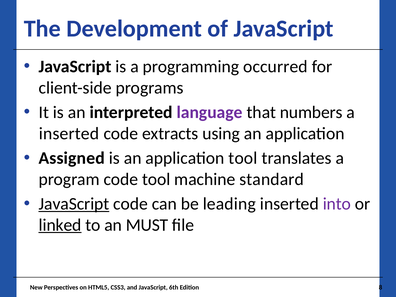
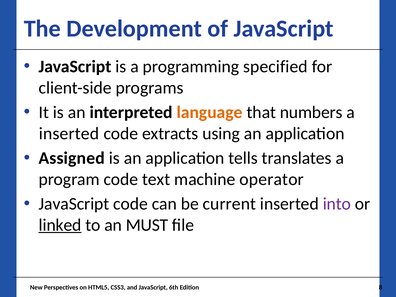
occurred: occurred -> specified
language colour: purple -> orange
application tool: tool -> tells
code tool: tool -> text
standard: standard -> operator
JavaScript at (74, 204) underline: present -> none
leading: leading -> current
